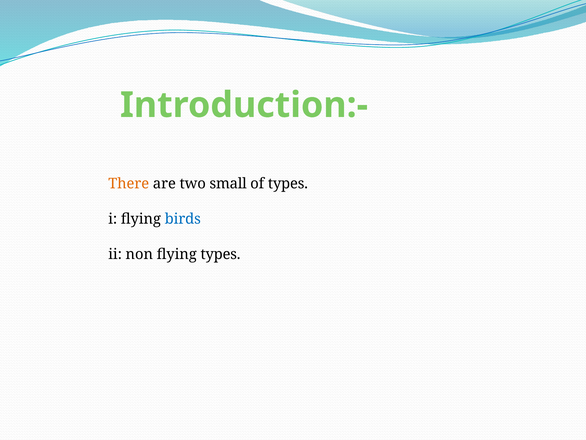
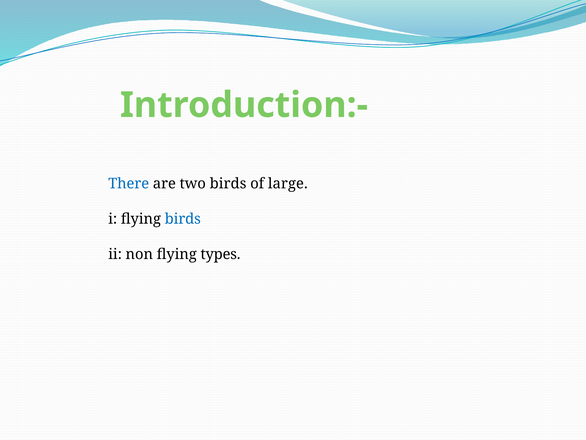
There colour: orange -> blue
two small: small -> birds
of types: types -> large
